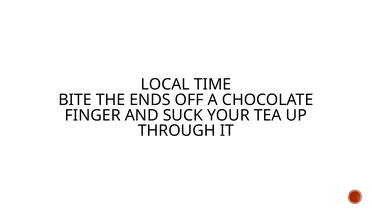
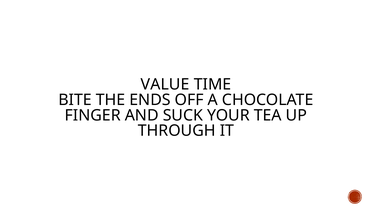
LOCAL: LOCAL -> VALUE
